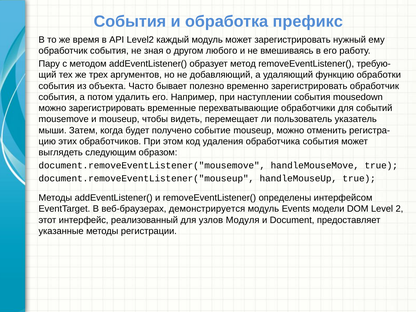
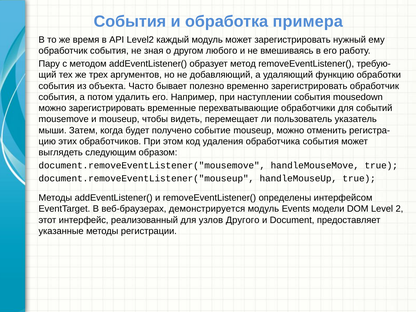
префикс: префикс -> примера
Модуля: Модуля -> Другого
